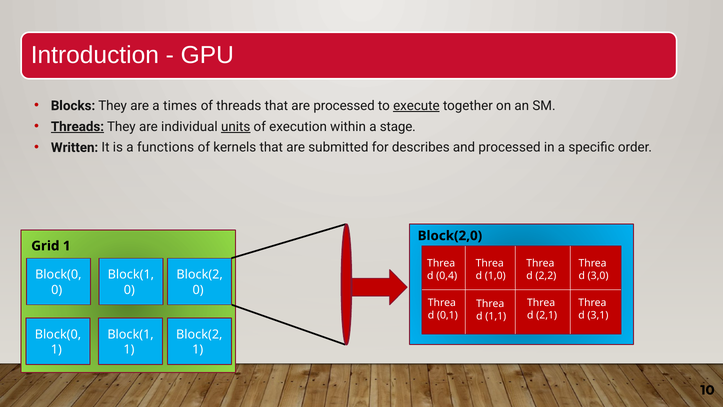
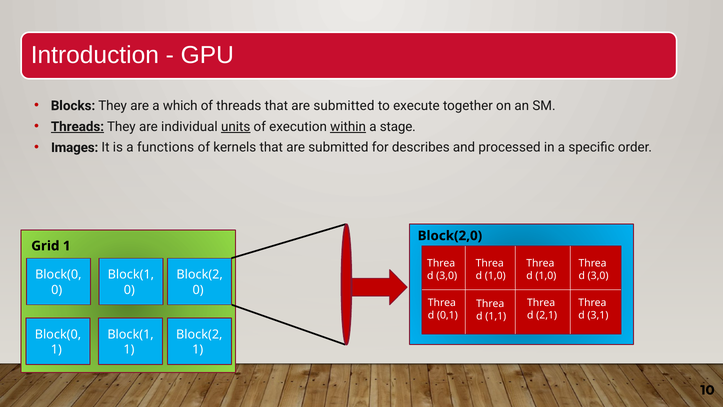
times: times -> which
threads that are processed: processed -> submitted
execute underline: present -> none
within underline: none -> present
Written: Written -> Images
0,4 at (447, 275): 0,4 -> 3,0
2,2 at (546, 275): 2,2 -> 1,0
